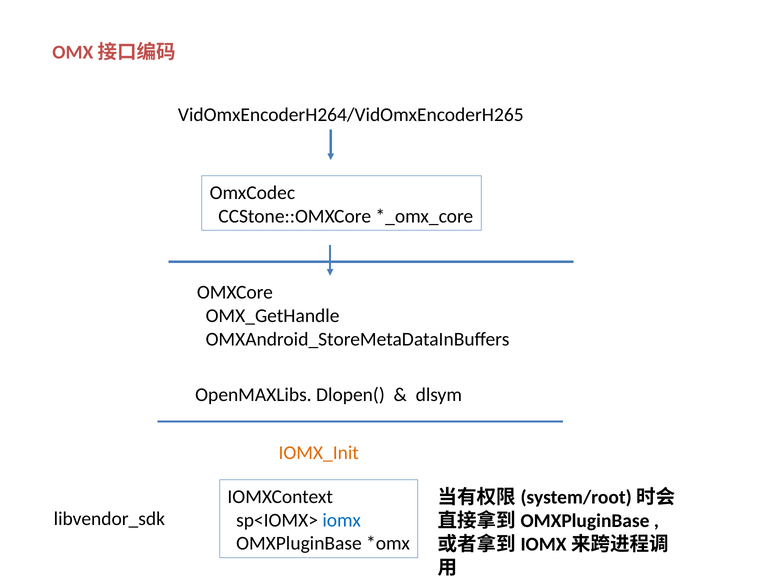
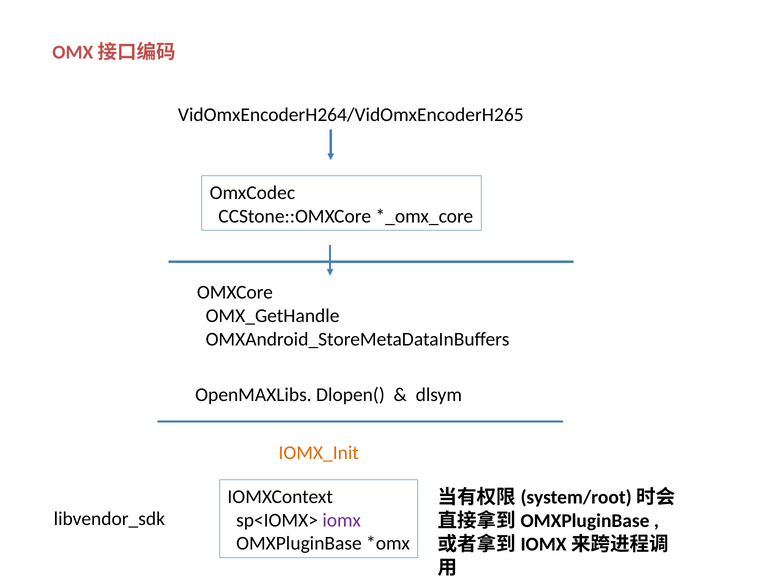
iomx colour: blue -> purple
